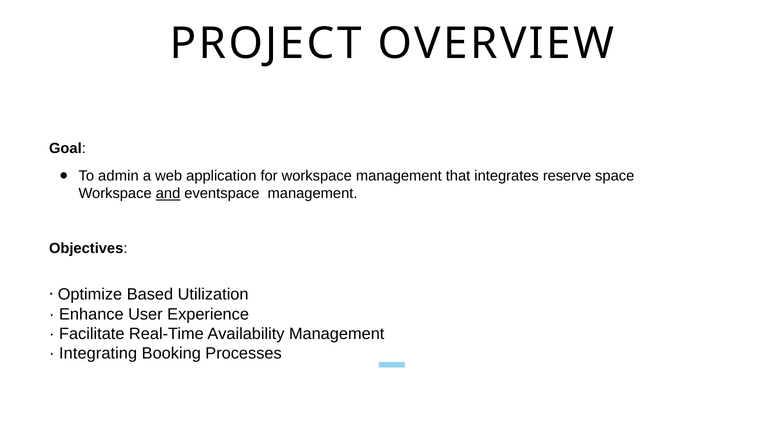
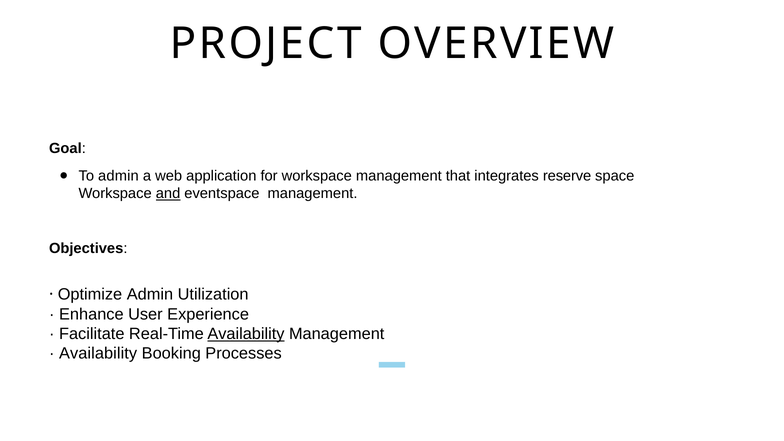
Optimize Based: Based -> Admin
Availability at (246, 334) underline: none -> present
Integrating at (98, 353): Integrating -> Availability
